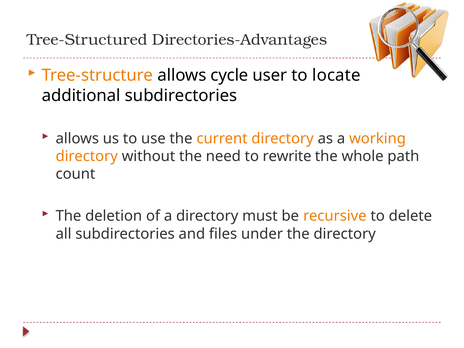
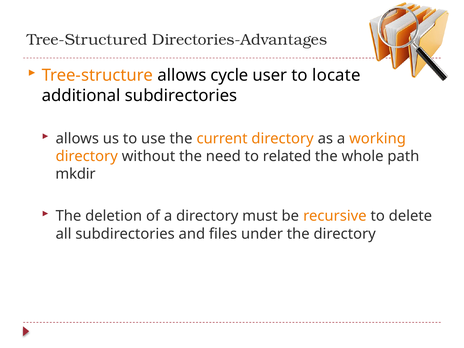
rewrite: rewrite -> related
count: count -> mkdir
